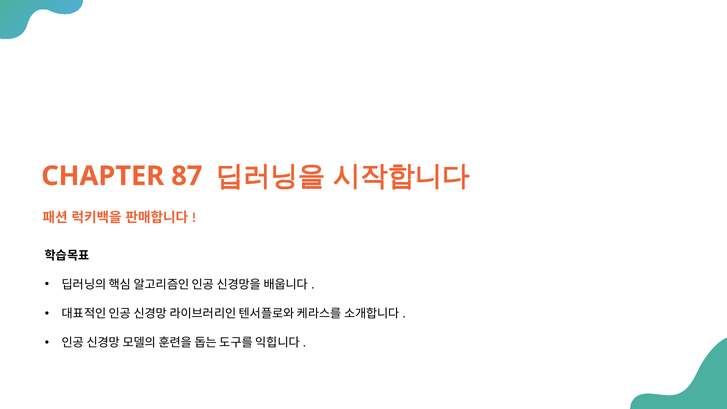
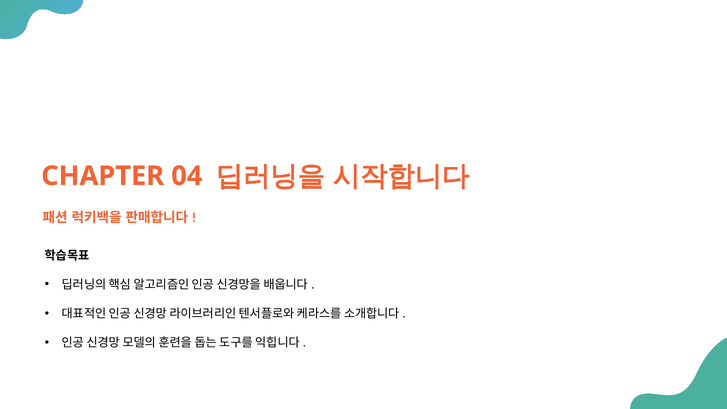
87: 87 -> 04
